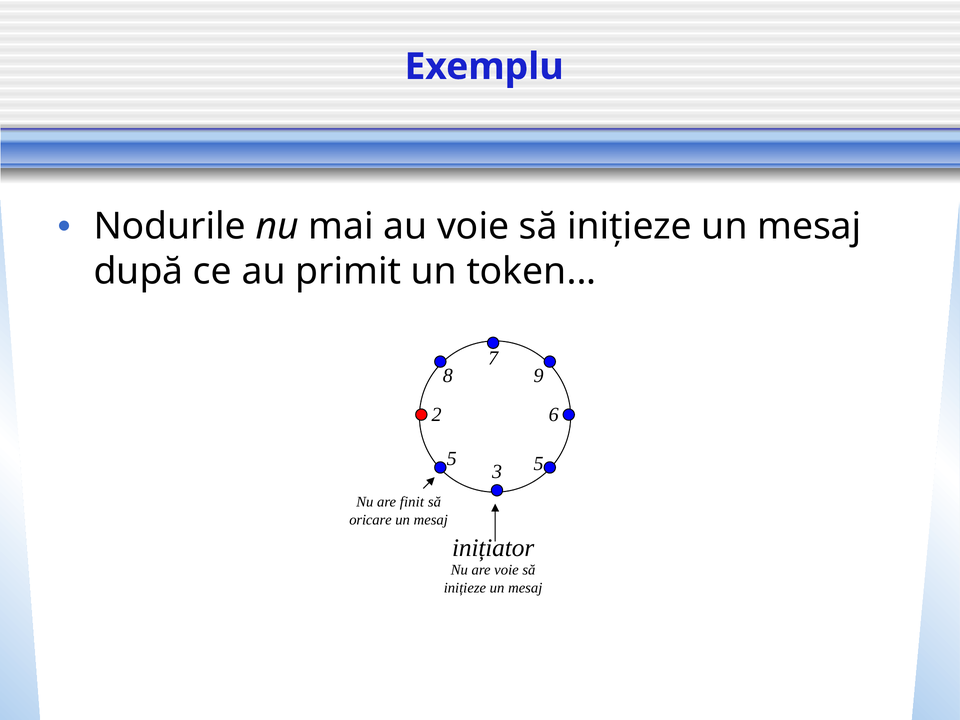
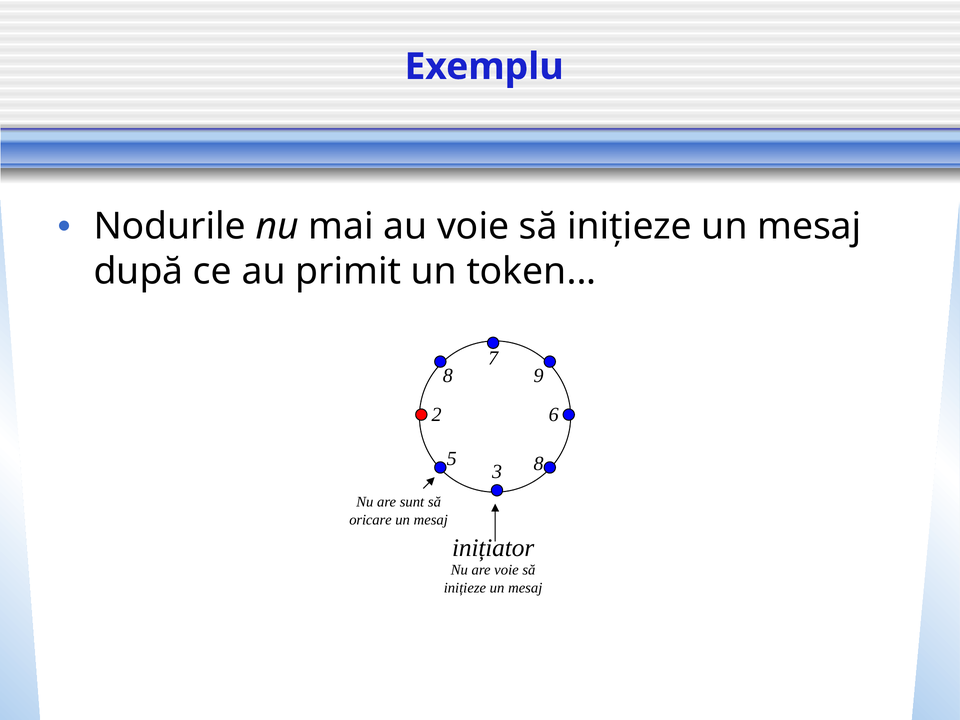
5 5: 5 -> 8
finit: finit -> sunt
